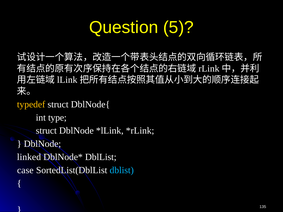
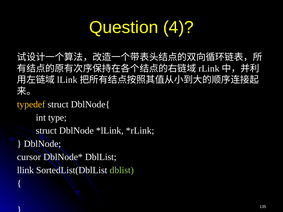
5: 5 -> 4
linked: linked -> cursor
case: case -> llink
dblist colour: light blue -> light green
